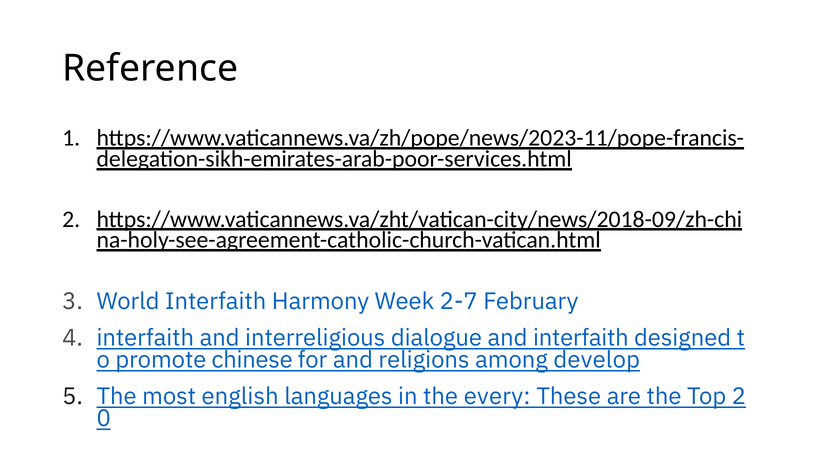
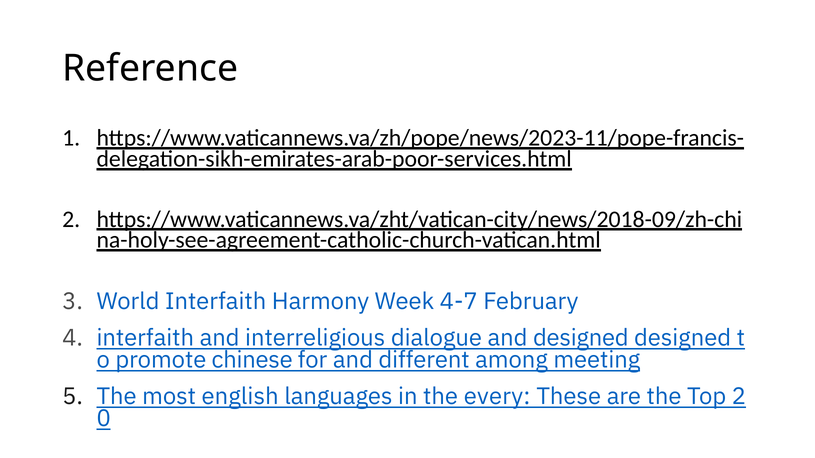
2-7: 2-7 -> 4-7
and interfaith: interfaith -> designed
religions: religions -> different
develop: develop -> meeting
